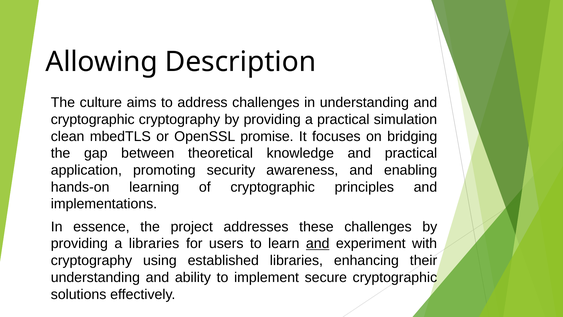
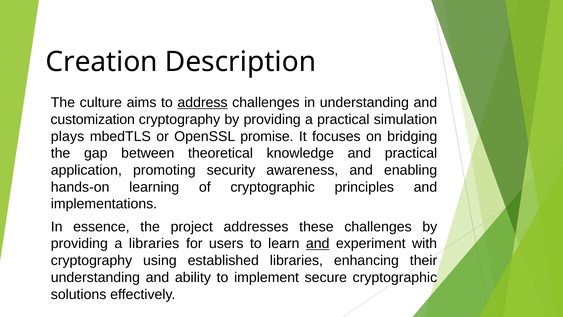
Allowing: Allowing -> Creation
address underline: none -> present
cryptographic at (93, 119): cryptographic -> customization
clean: clean -> plays
